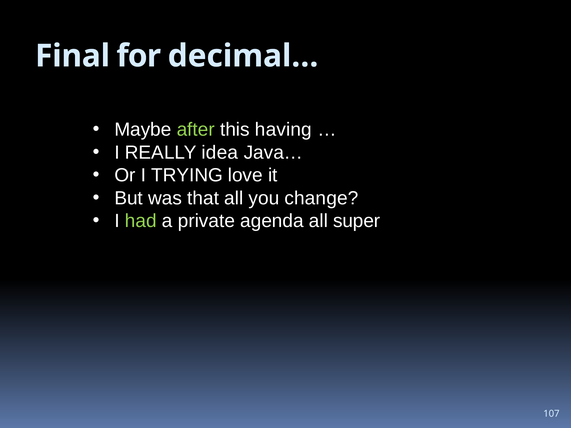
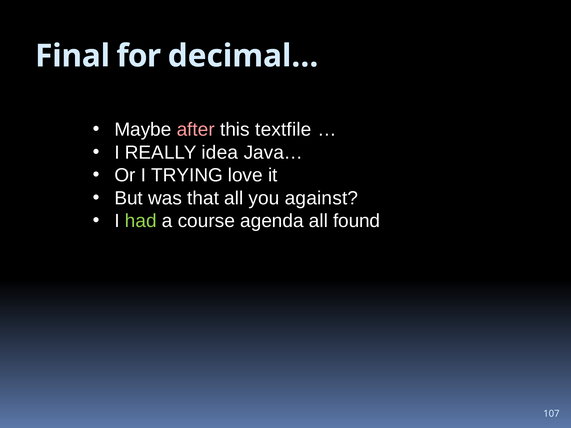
after colour: light green -> pink
having: having -> textfile
change: change -> against
private: private -> course
super: super -> found
